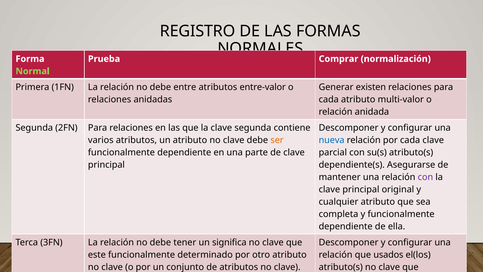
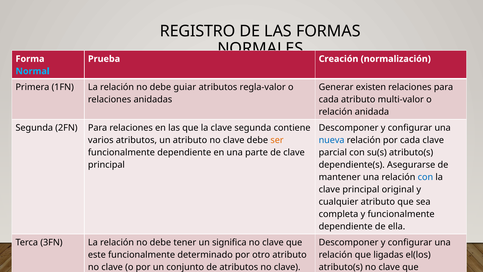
Comprar: Comprar -> Creación
Normal colour: light green -> light blue
entre: entre -> guiar
entre-valor: entre-valor -> regla-valor
con at (425, 177) colour: purple -> blue
usados: usados -> ligadas
